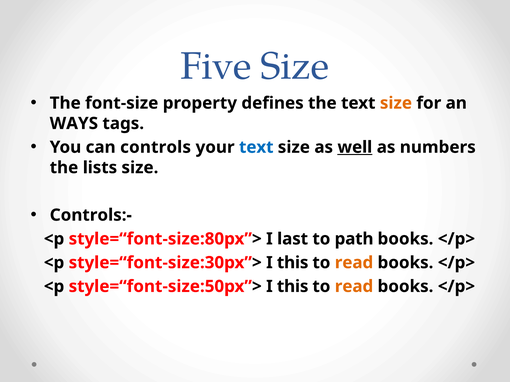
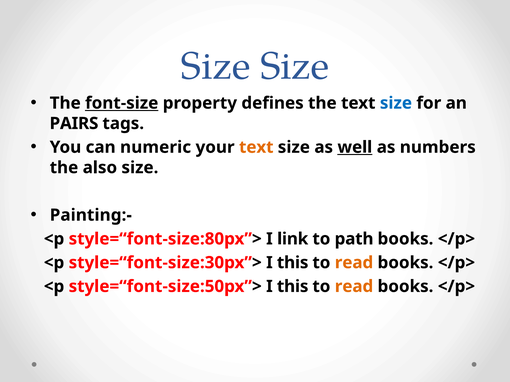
Five at (216, 66): Five -> Size
font-size underline: none -> present
size at (396, 103) colour: orange -> blue
WAYS: WAYS -> PAIRS
controls: controls -> numeric
text at (256, 147) colour: blue -> orange
lists: lists -> also
Controls:-: Controls:- -> Painting:-
last: last -> link
